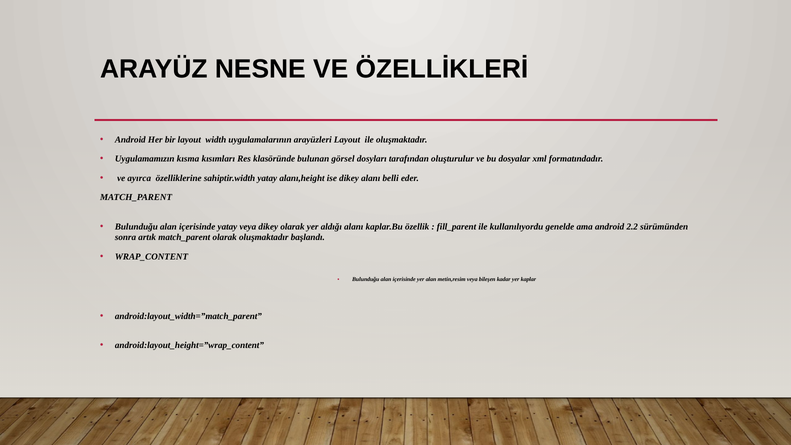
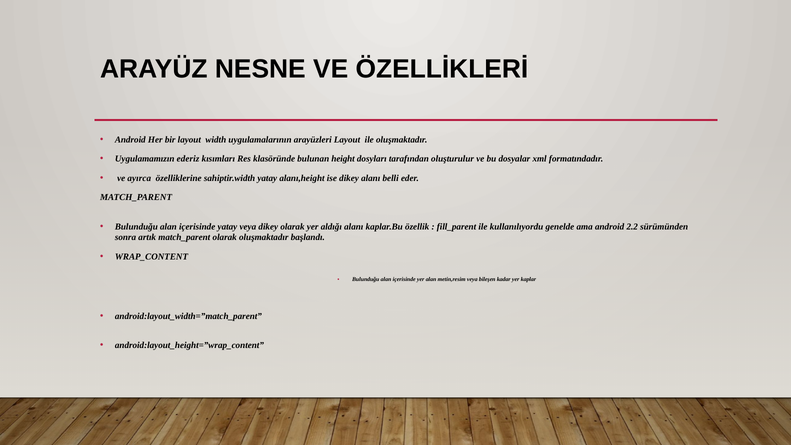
kısma: kısma -> ederiz
görsel: görsel -> height
